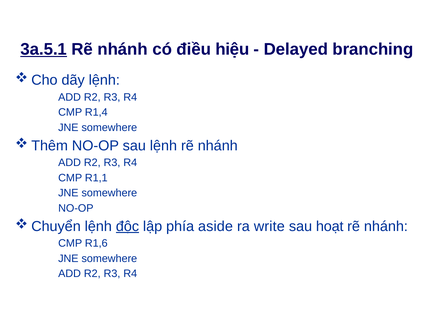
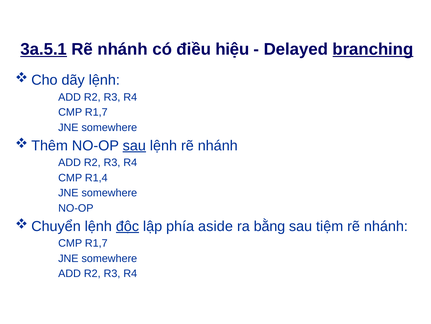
branching underline: none -> present
R1,4 at (96, 112): R1,4 -> R1,7
sau at (134, 145) underline: none -> present
R1,1: R1,1 -> R1,4
write: write -> bằng
hoạt: hoạt -> tiệm
R1,6 at (96, 243): R1,6 -> R1,7
